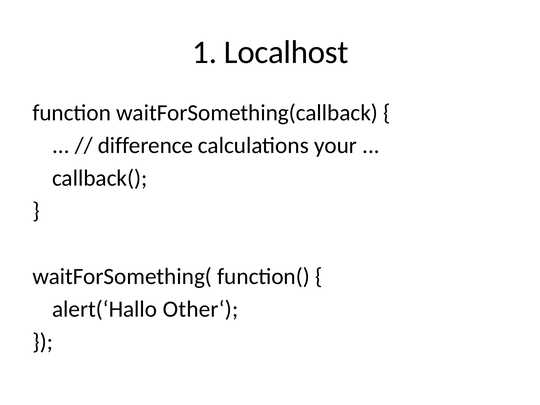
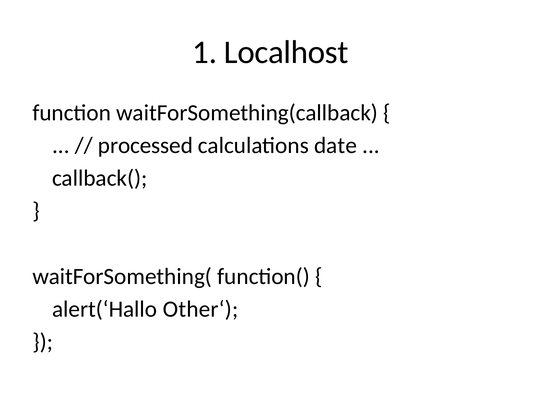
difference: difference -> processed
your: your -> date
